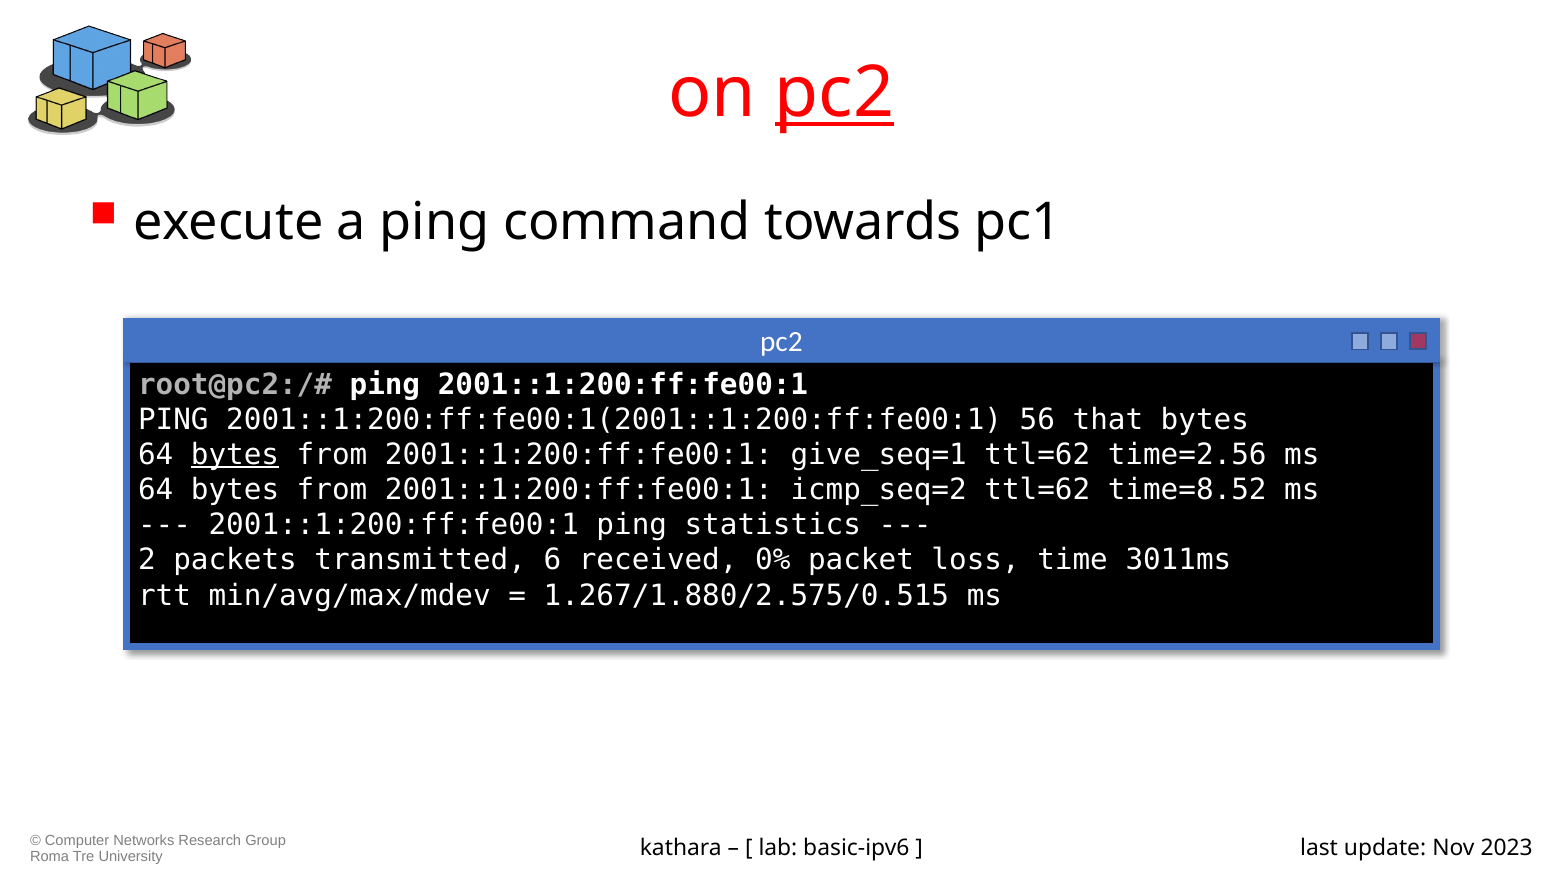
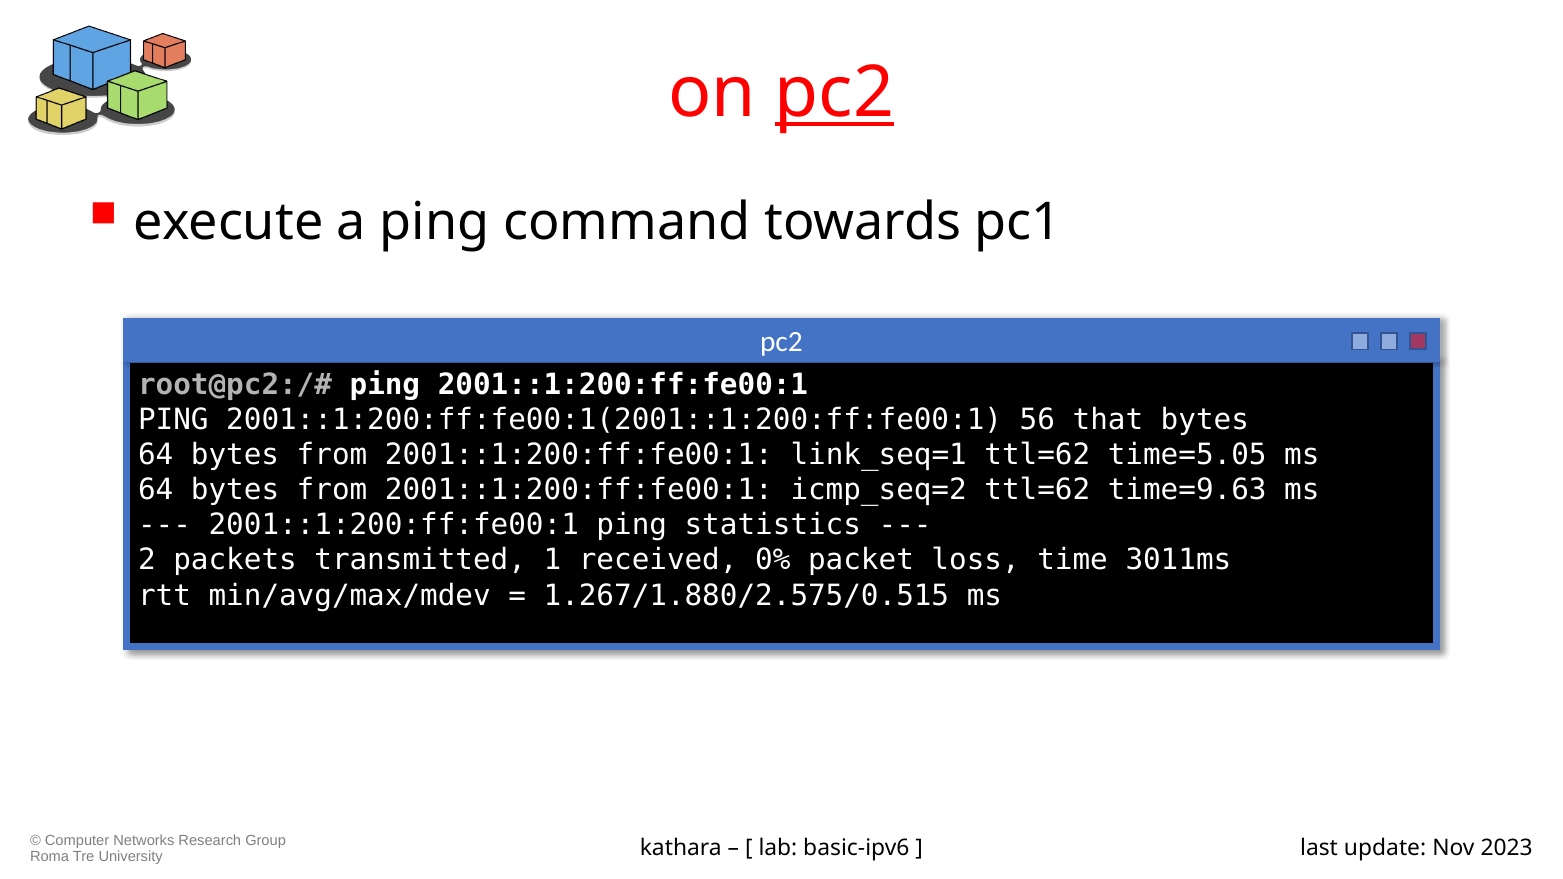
bytes at (235, 455) underline: present -> none
give_seq=1: give_seq=1 -> link_seq=1
time=2.56: time=2.56 -> time=5.05
time=8.52: time=8.52 -> time=9.63
6: 6 -> 1
